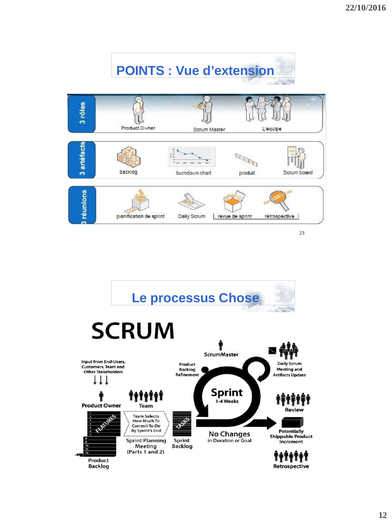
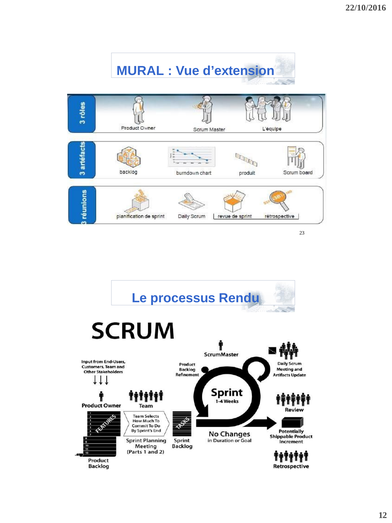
POINTS: POINTS -> MURAL
Chose: Chose -> Rendu
